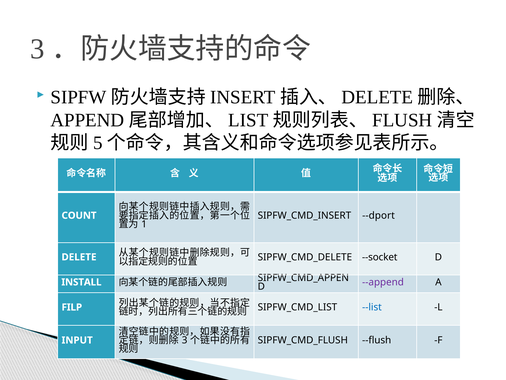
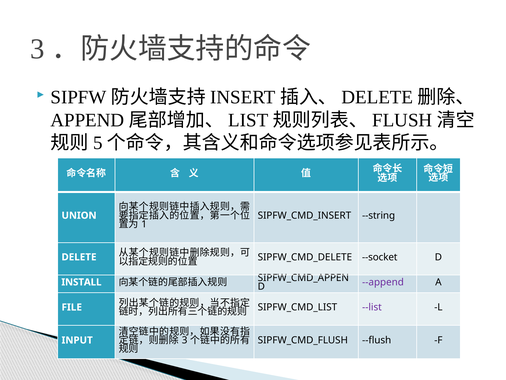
--dport: --dport -> --string
COUNT: COUNT -> UNION
FILP: FILP -> FILE
--list colour: blue -> purple
